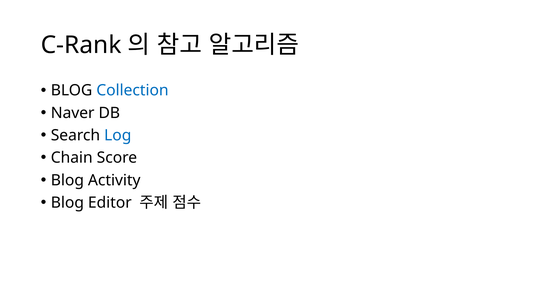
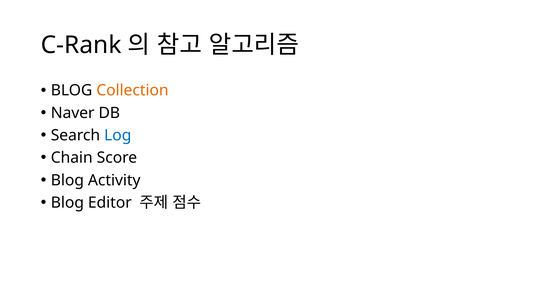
Collection colour: blue -> orange
